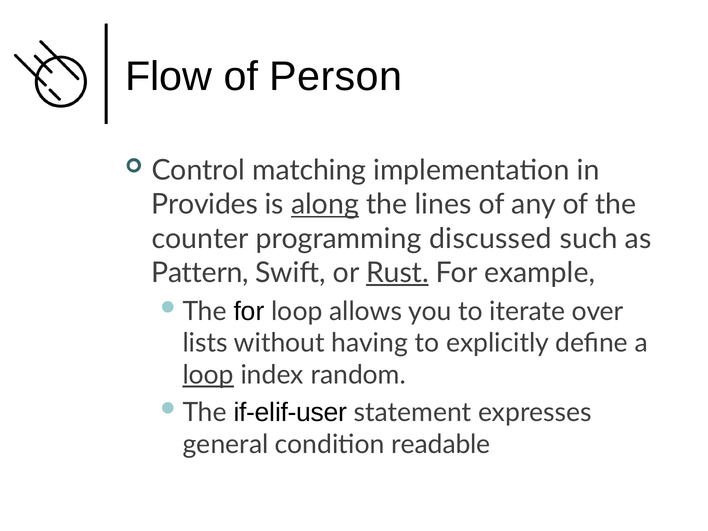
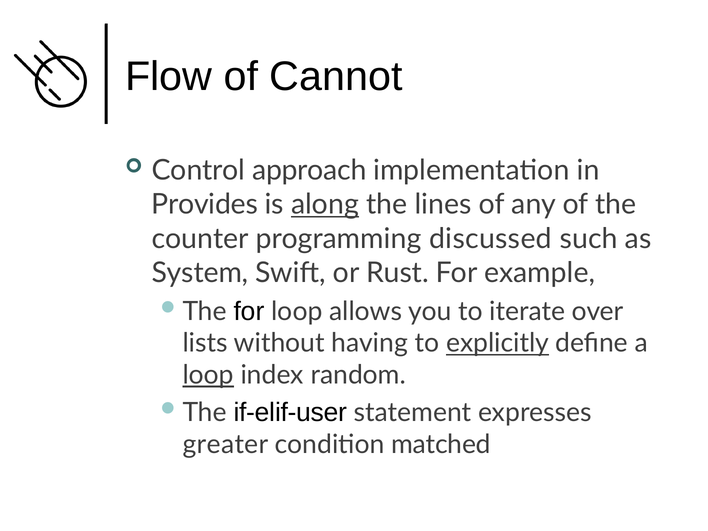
Person: Person -> Cannot
matching: matching -> approach
Pattern: Pattern -> System
Rust underline: present -> none
explicitly underline: none -> present
general: general -> greater
readable: readable -> matched
